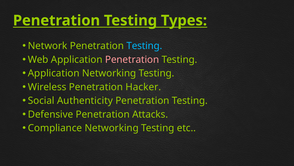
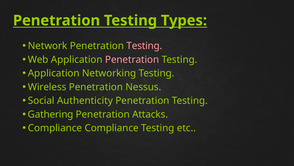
Testing at (144, 46) colour: light blue -> pink
Hacker: Hacker -> Nessus
Defensive: Defensive -> Gathering
Compliance Networking: Networking -> Compliance
